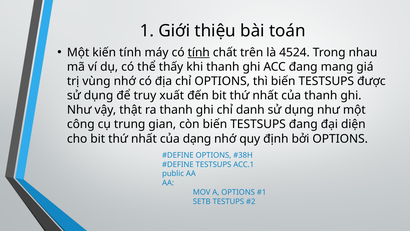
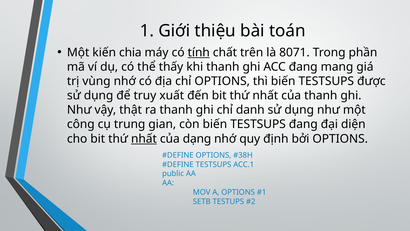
kiến tính: tính -> chia
4524: 4524 -> 8071
nhau: nhau -> phần
nhất at (144, 139) underline: none -> present
